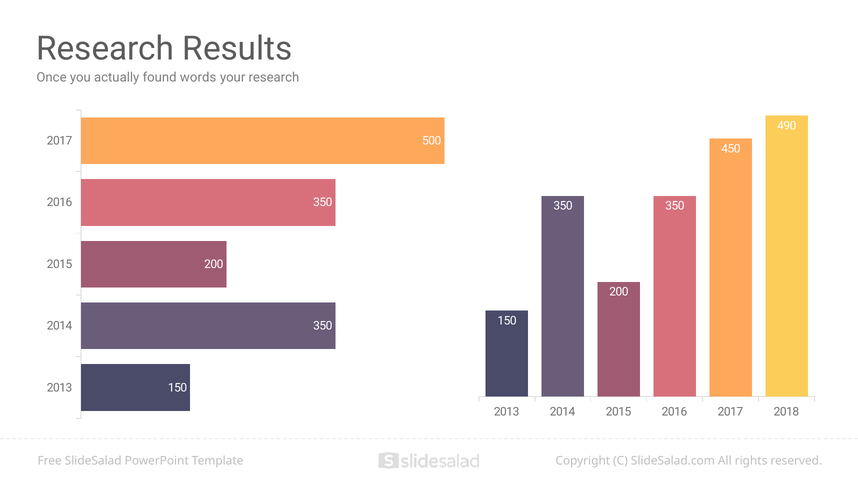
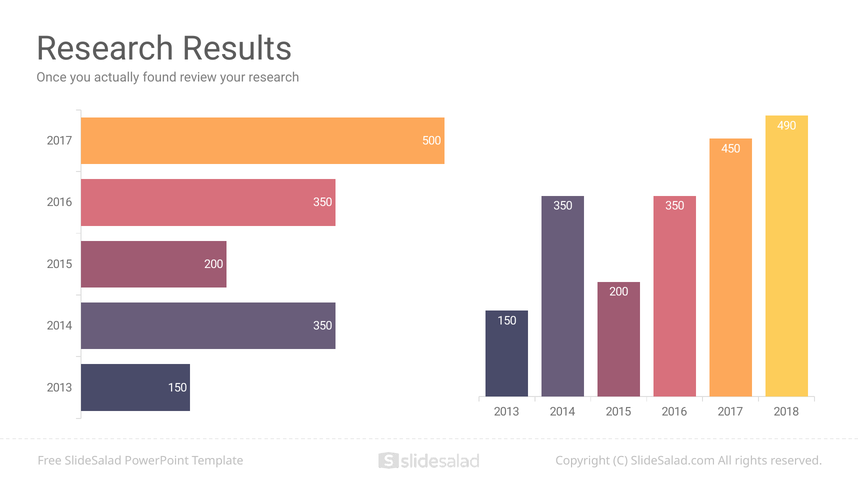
words: words -> review
